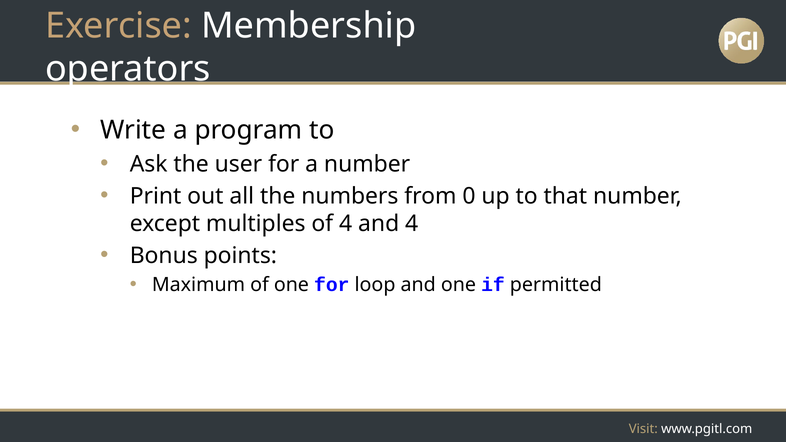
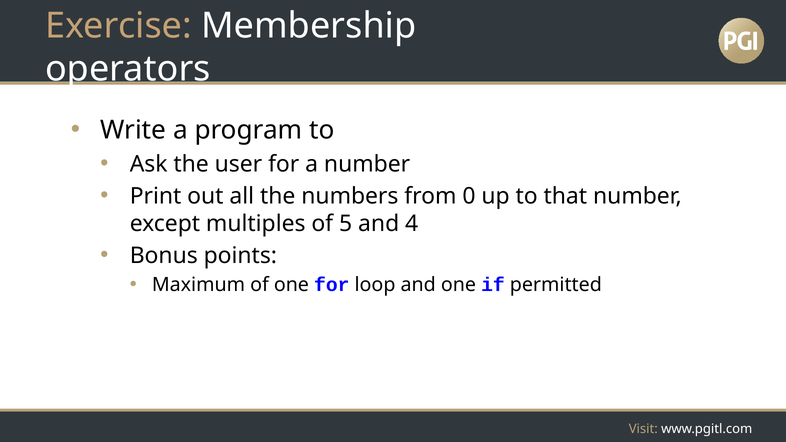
of 4: 4 -> 5
